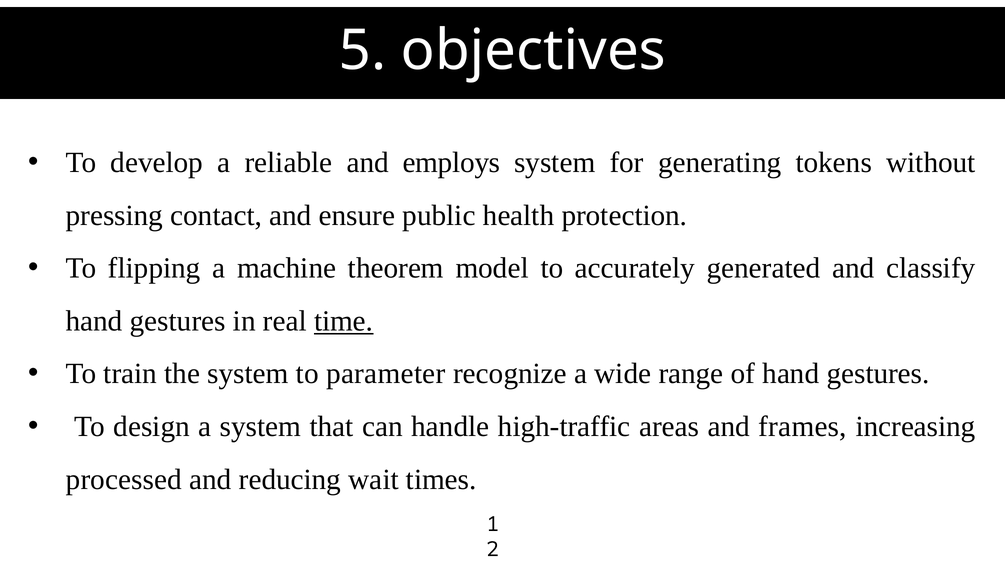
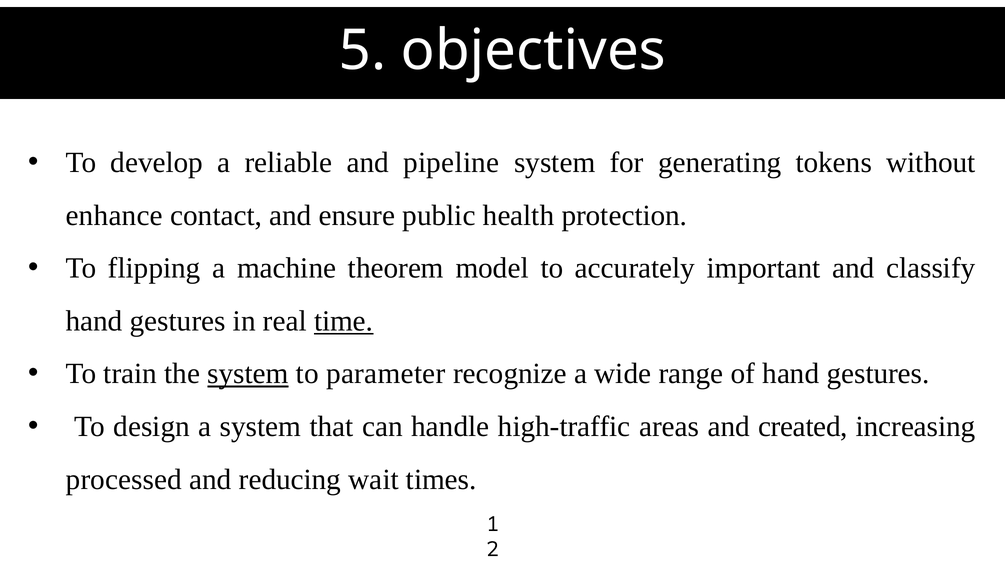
employs: employs -> pipeline
pressing: pressing -> enhance
generated: generated -> important
system at (248, 374) underline: none -> present
frames: frames -> created
